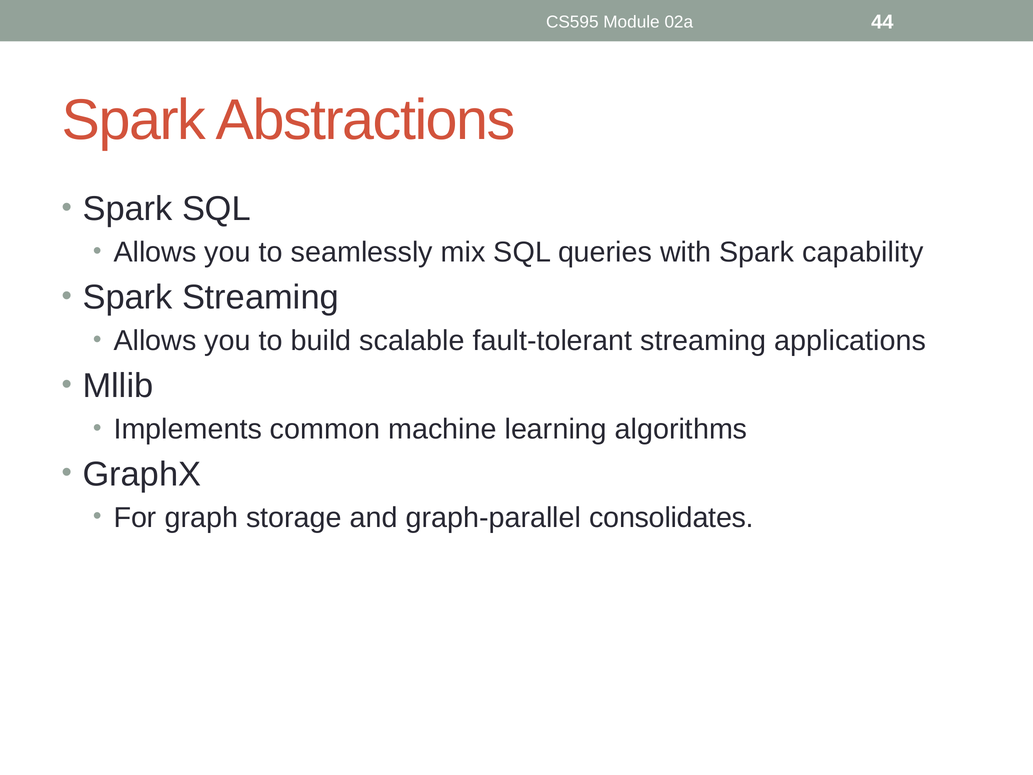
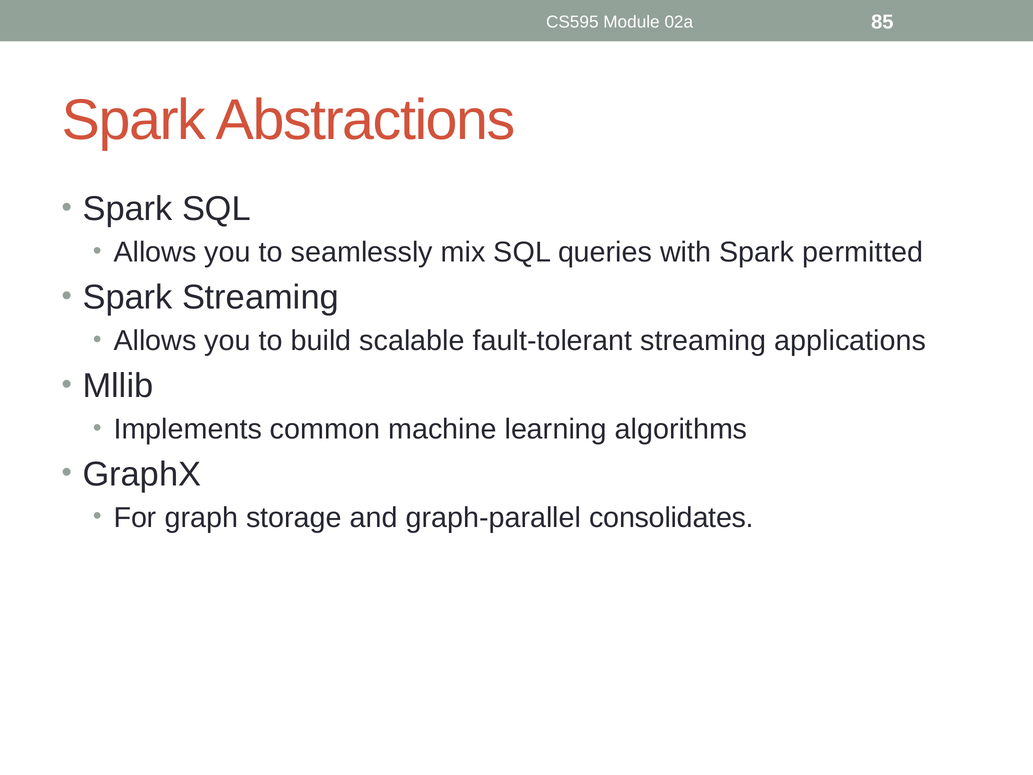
44: 44 -> 85
capability: capability -> permitted
